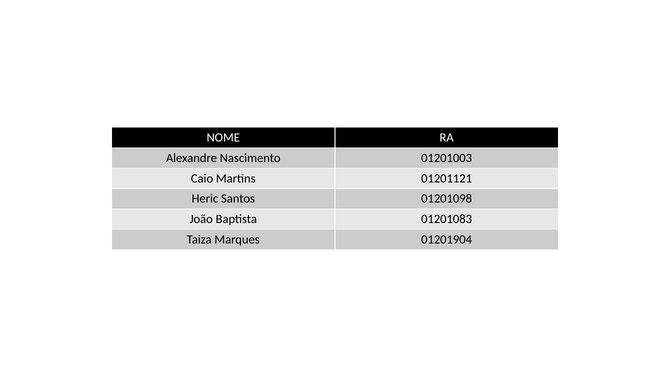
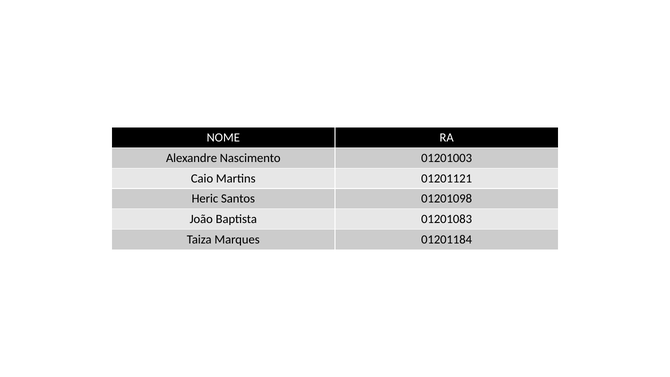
01201904: 01201904 -> 01201184
